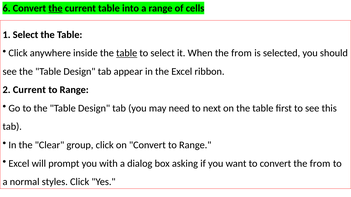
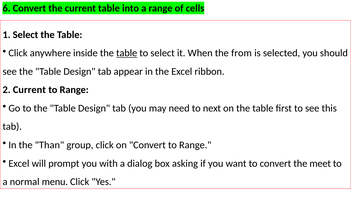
the at (55, 8) underline: present -> none
Clear: Clear -> Than
convert the from: from -> meet
styles: styles -> menu
